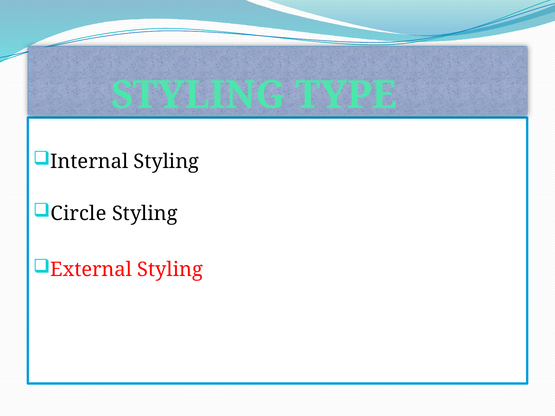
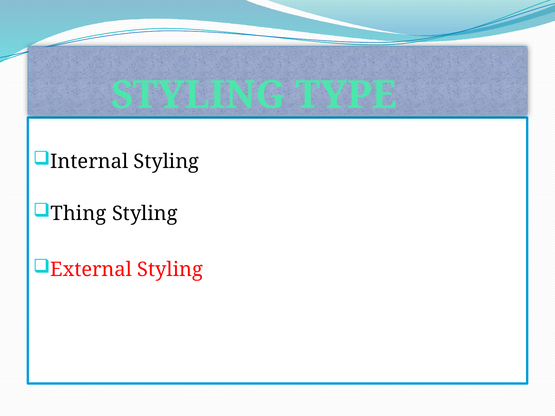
Circle: Circle -> Thing
